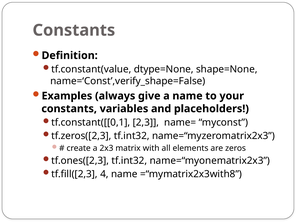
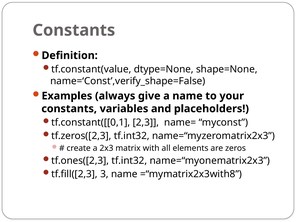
4: 4 -> 3
